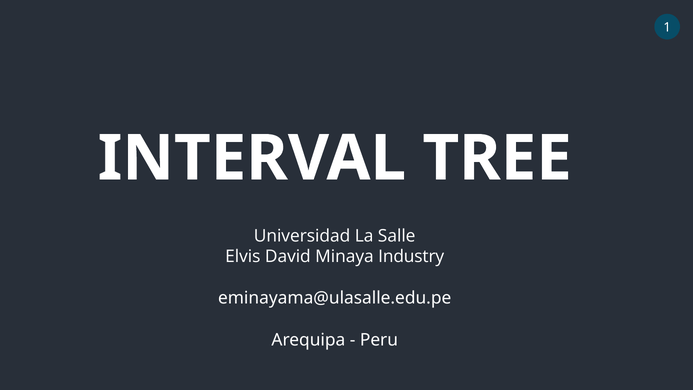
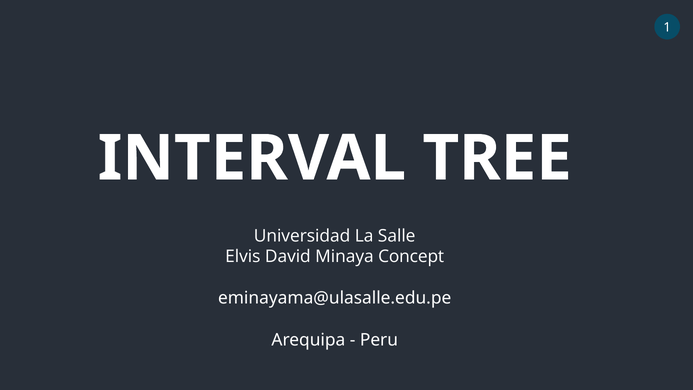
Industry: Industry -> Concept
